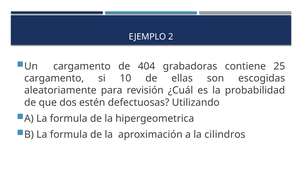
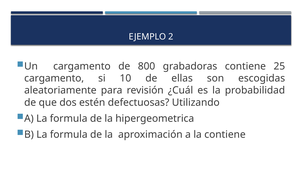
404: 404 -> 800
la cilindros: cilindros -> contiene
